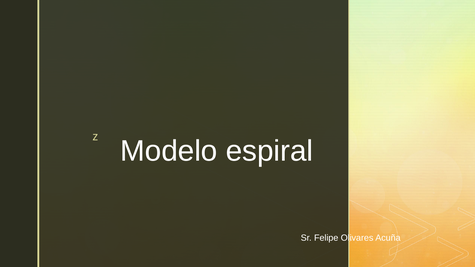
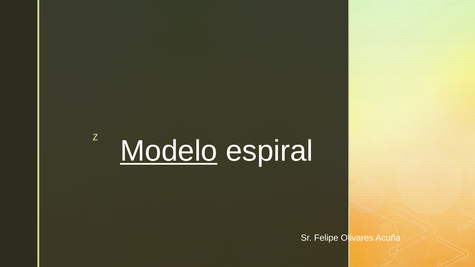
Modelo underline: none -> present
